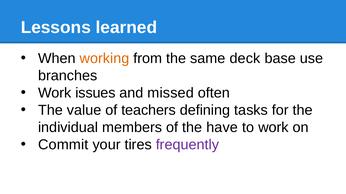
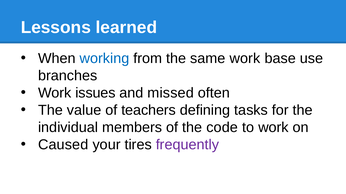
working colour: orange -> blue
same deck: deck -> work
have: have -> code
Commit: Commit -> Caused
